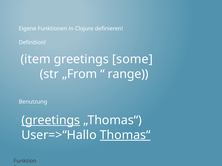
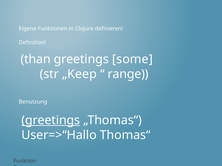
item: item -> than
„From: „From -> „Keep
Thomas“ underline: present -> none
